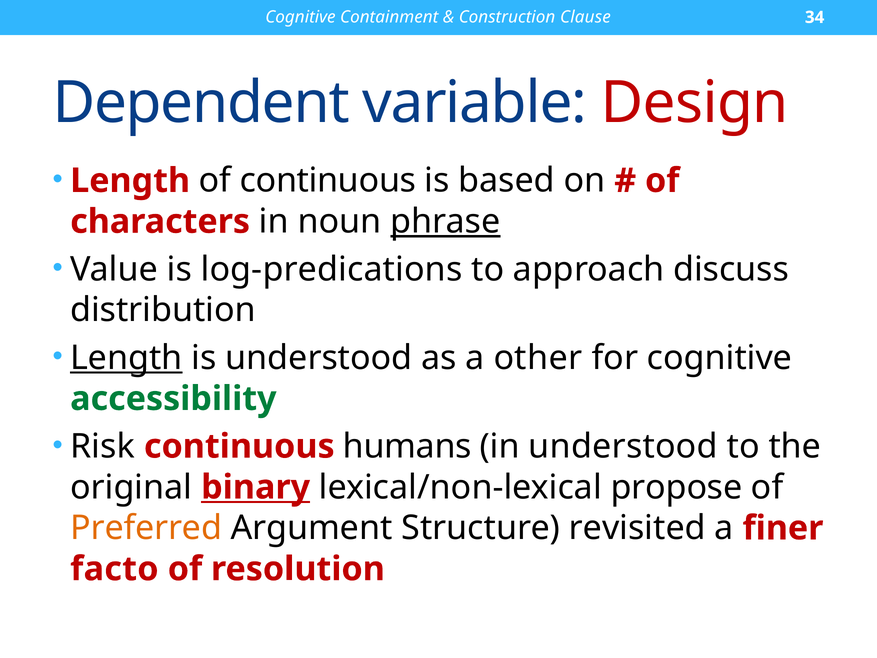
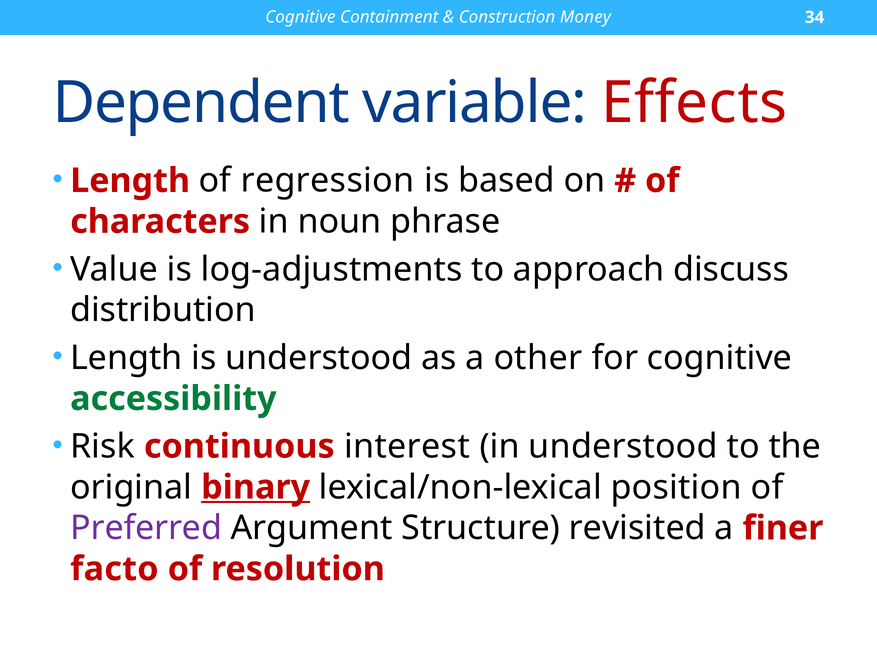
Clause: Clause -> Money
Design: Design -> Effects
of continuous: continuous -> regression
phrase underline: present -> none
log-predications: log-predications -> log-adjustments
Length at (126, 358) underline: present -> none
humans: humans -> interest
propose: propose -> position
Preferred colour: orange -> purple
